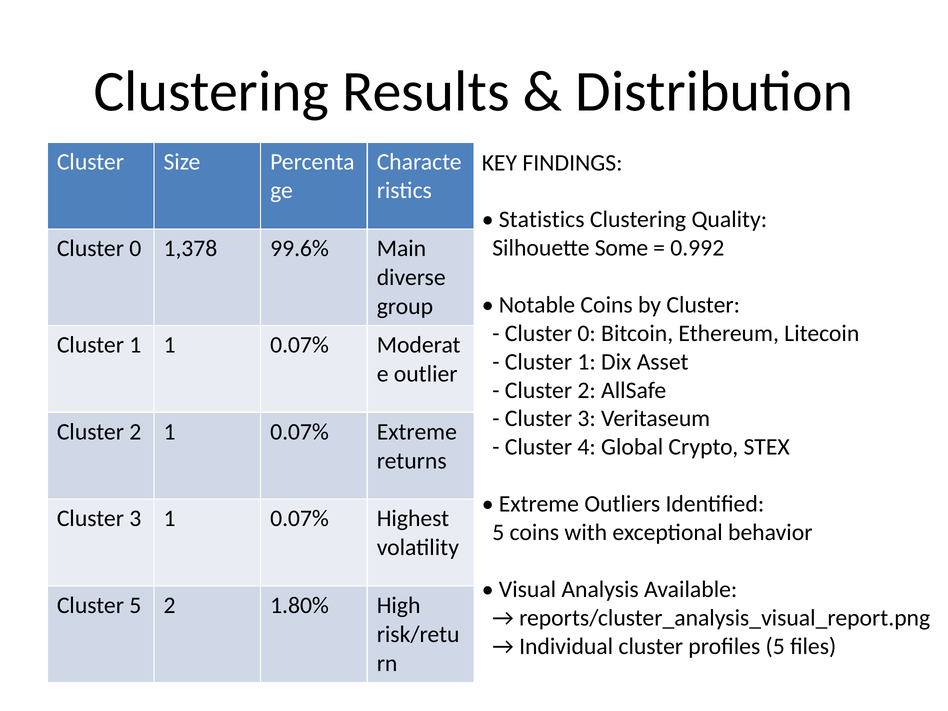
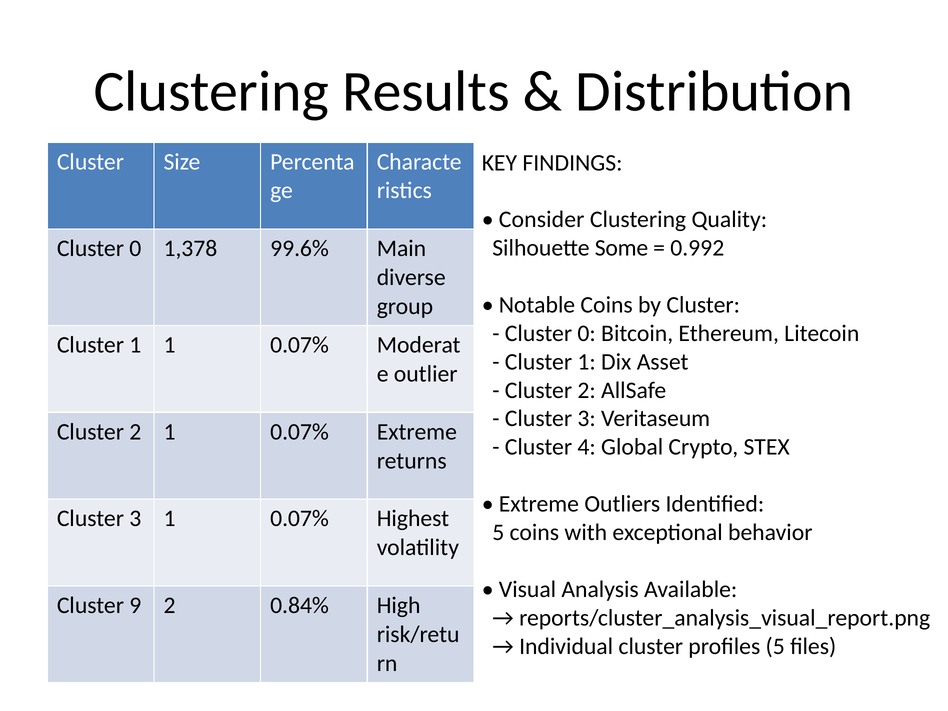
Statistics: Statistics -> Consider
Cluster 5: 5 -> 9
1.80%: 1.80% -> 0.84%
